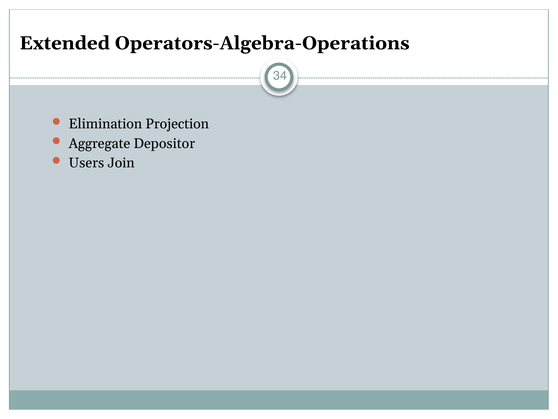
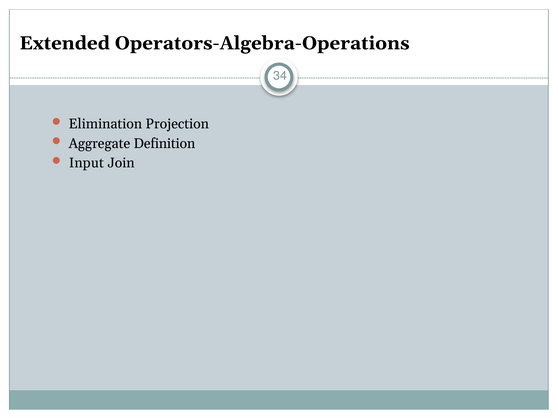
Depositor: Depositor -> Definition
Users: Users -> Input
